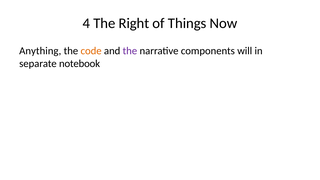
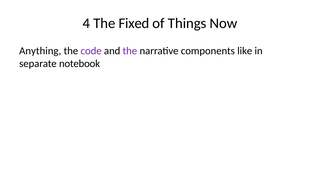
Right: Right -> Fixed
code colour: orange -> purple
will: will -> like
